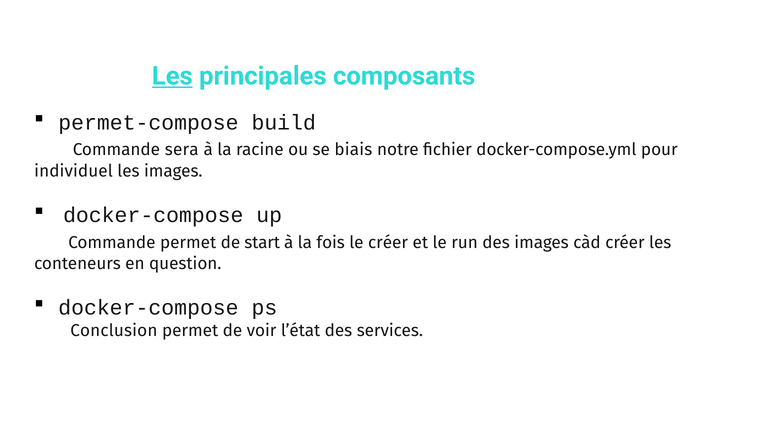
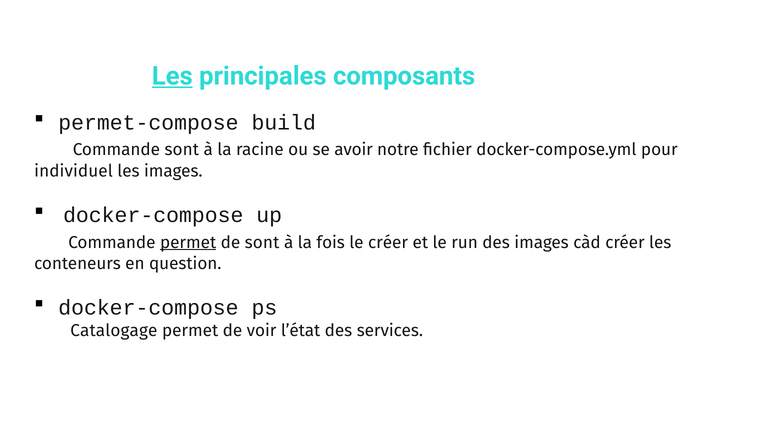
Commande sera: sera -> sont
biais: biais -> avoir
permet at (188, 242) underline: none -> present
de start: start -> sont
Conclusion: Conclusion -> Catalogage
